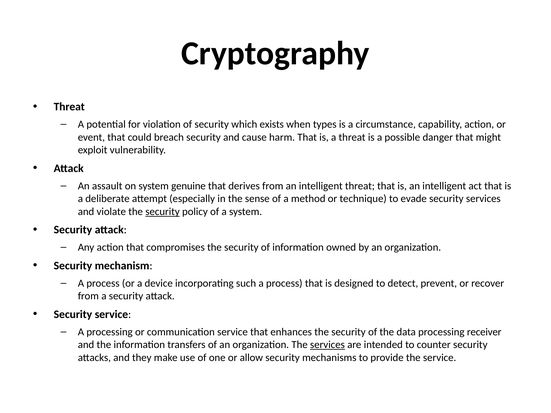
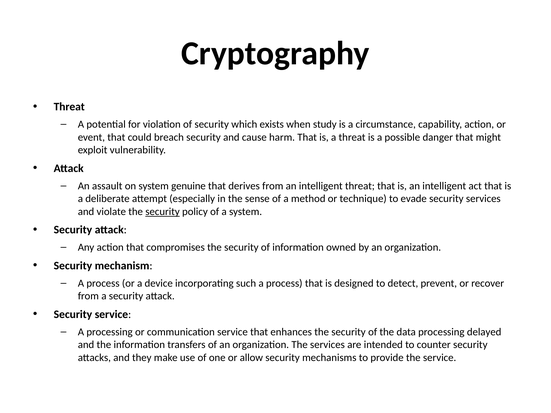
types: types -> study
receiver: receiver -> delayed
services at (327, 345) underline: present -> none
